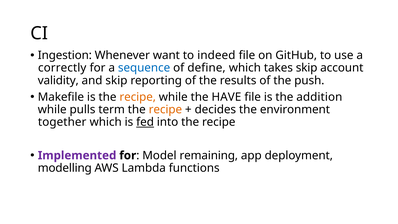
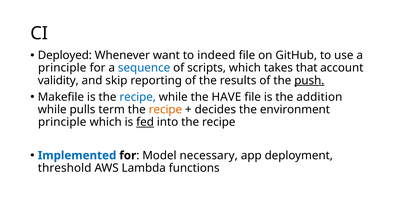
Ingestion: Ingestion -> Deployed
correctly at (62, 68): correctly -> principle
define: define -> scripts
takes skip: skip -> that
push underline: none -> present
recipe at (138, 97) colour: orange -> blue
together at (62, 122): together -> principle
Implemented colour: purple -> blue
remaining: remaining -> necessary
modelling: modelling -> threshold
